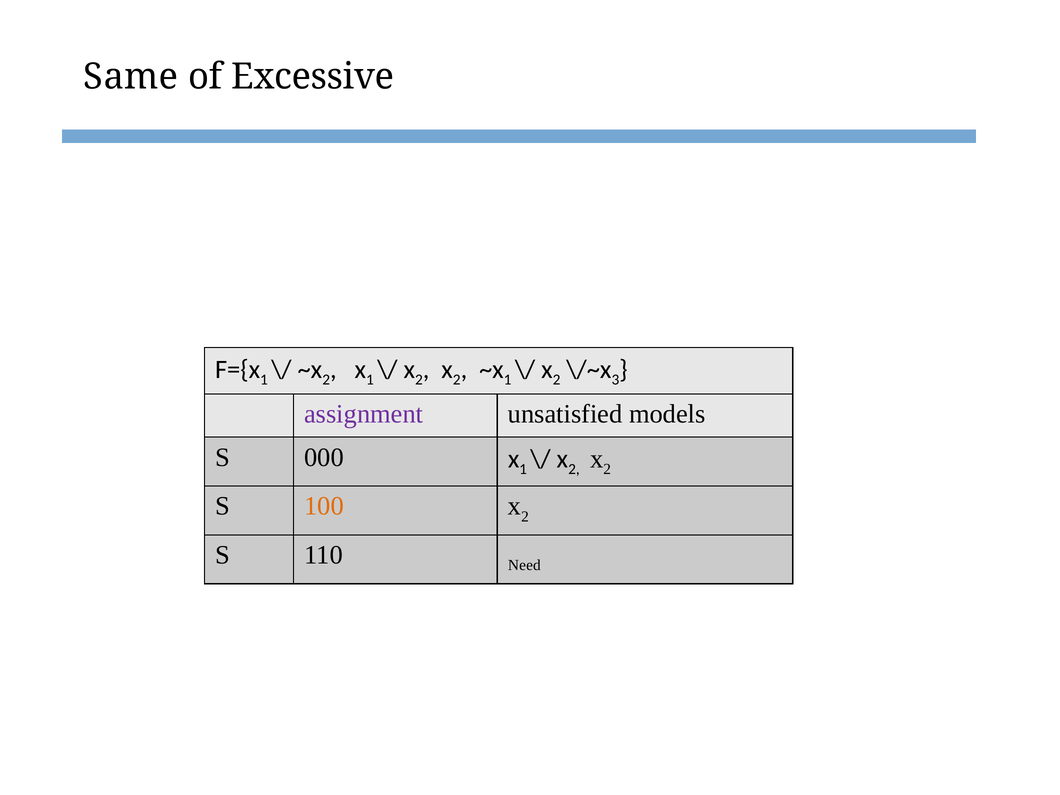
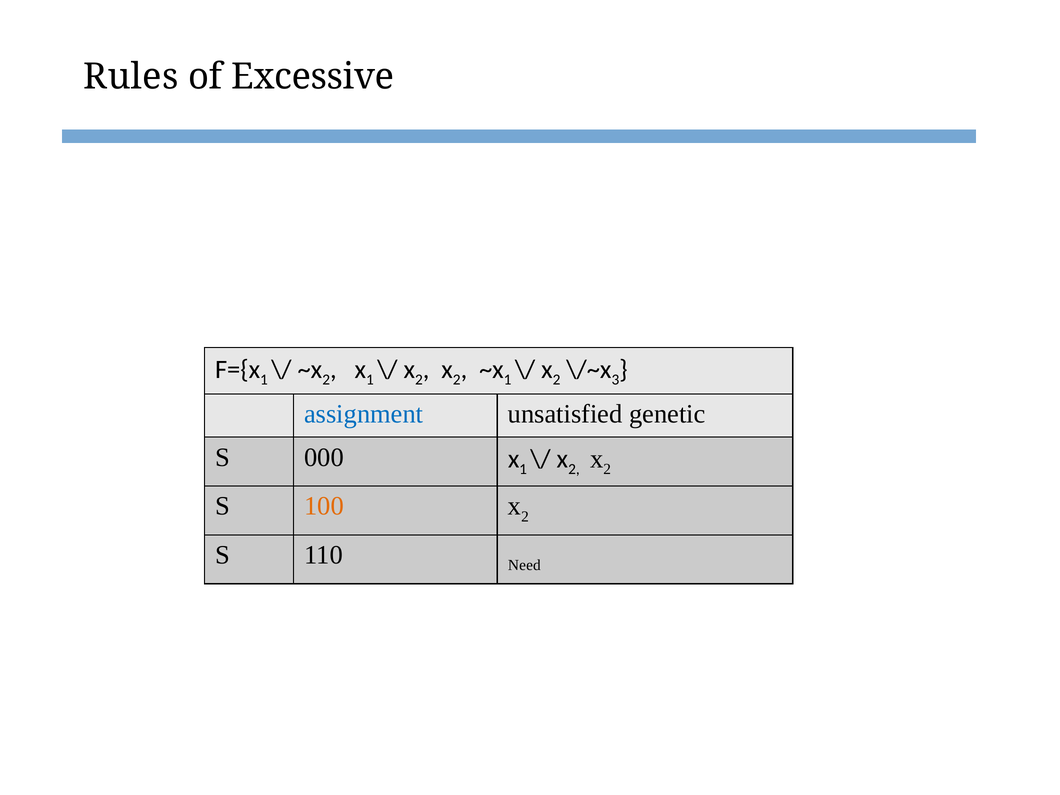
Same: Same -> Rules
assignment colour: purple -> blue
models: models -> genetic
